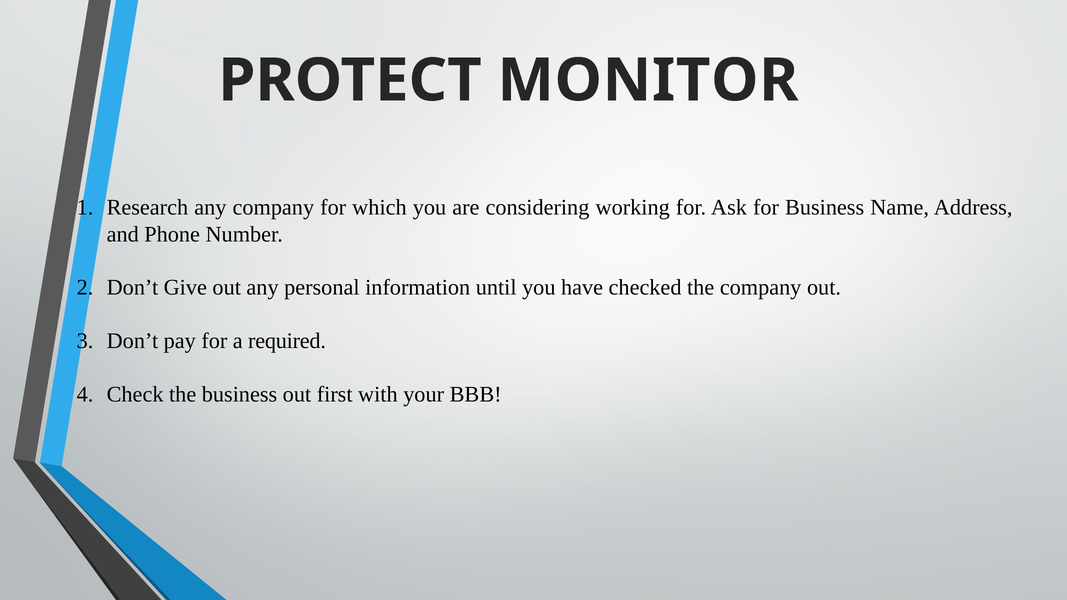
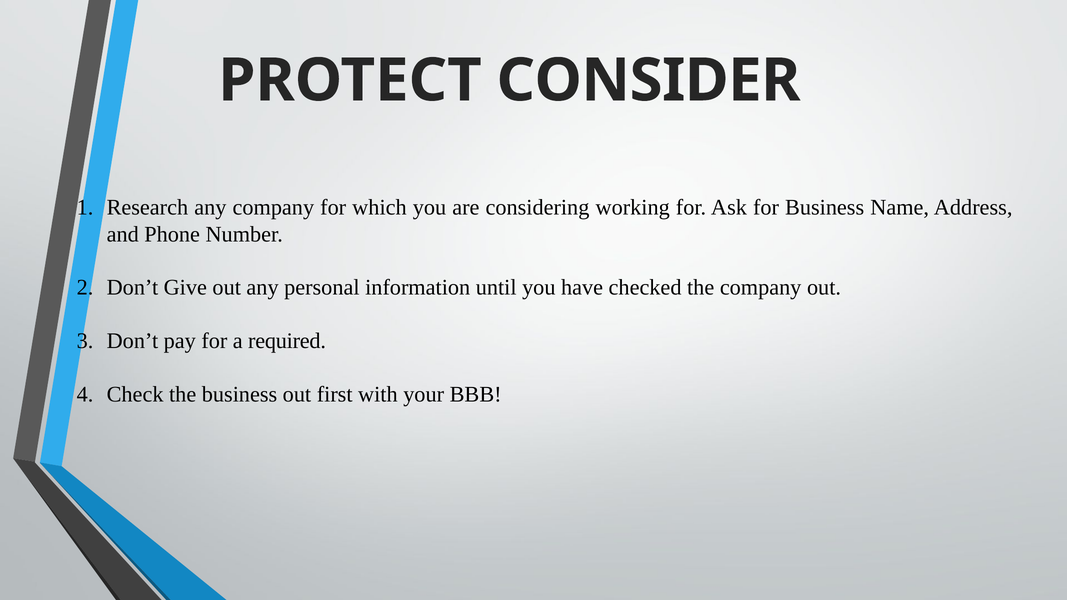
MONITOR: MONITOR -> CONSIDER
